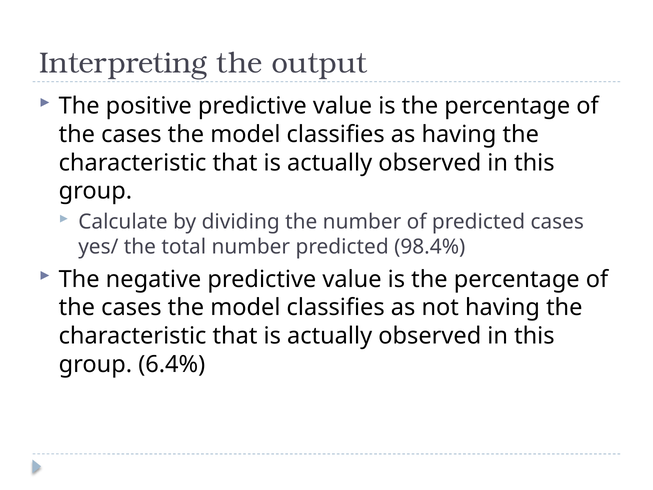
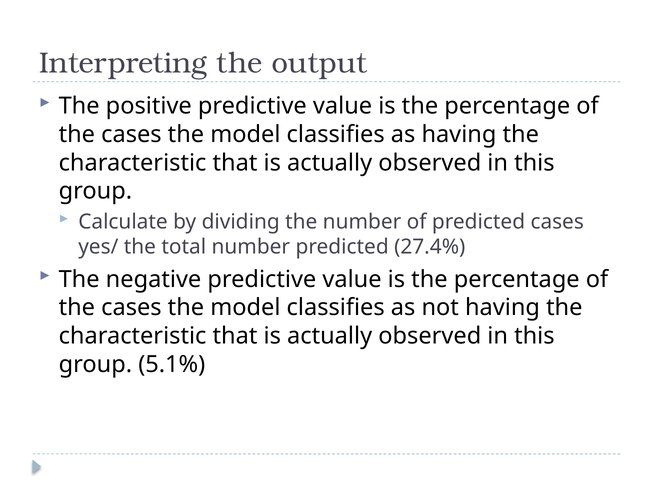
98.4%: 98.4% -> 27.4%
6.4%: 6.4% -> 5.1%
